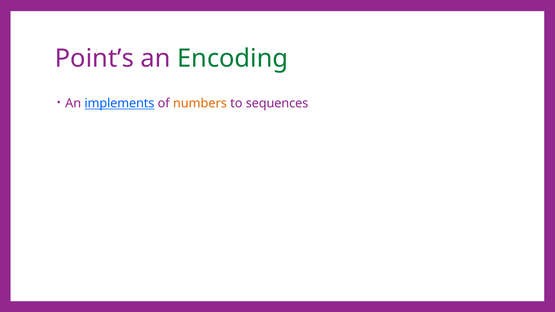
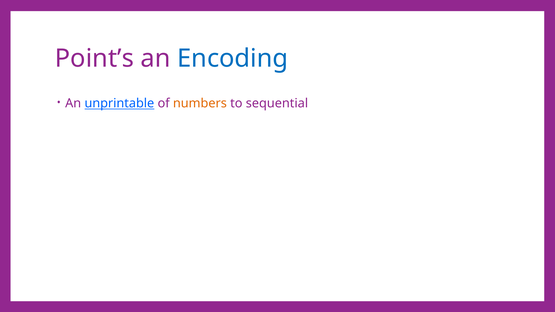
Encoding colour: green -> blue
implements: implements -> unprintable
sequences: sequences -> sequential
